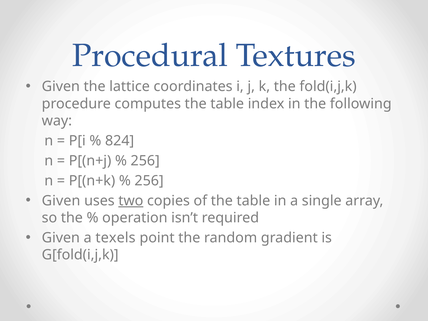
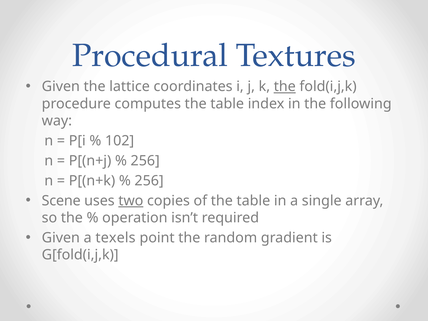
the at (285, 87) underline: none -> present
824: 824 -> 102
Given at (61, 201): Given -> Scene
